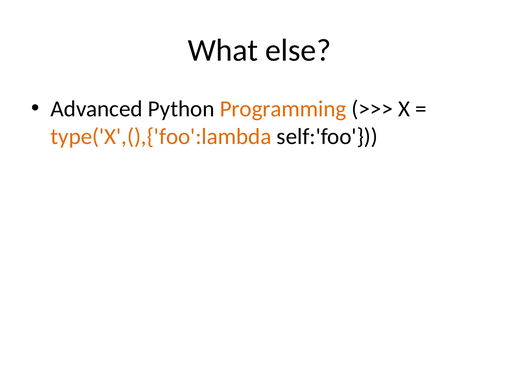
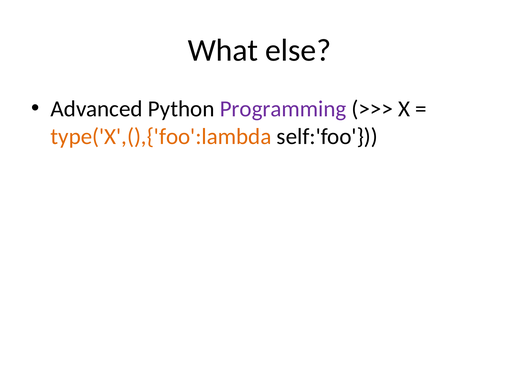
Programming colour: orange -> purple
